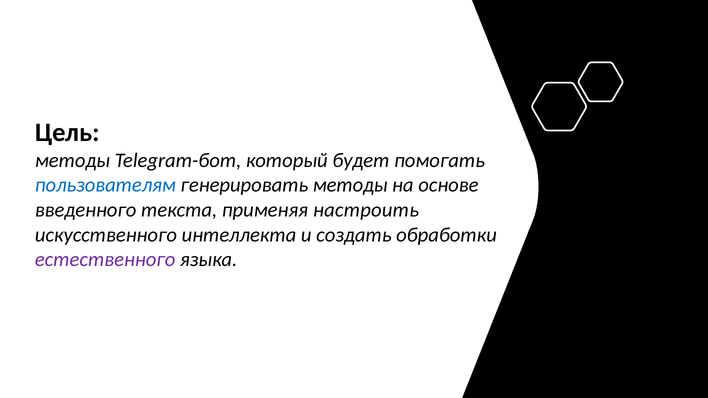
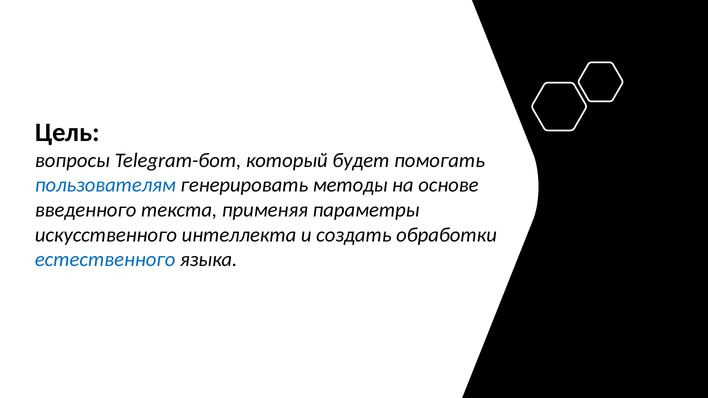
методы at (72, 160): методы -> вопросы
настроить: настроить -> параметры
естественного colour: purple -> blue
